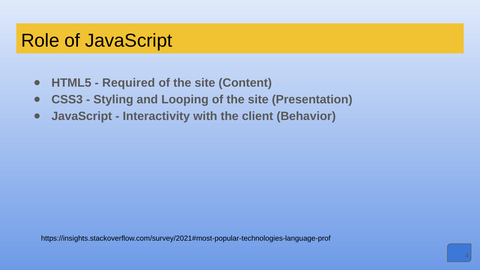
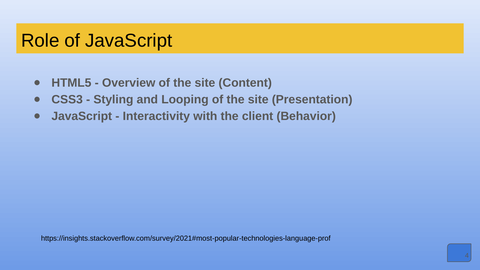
Required: Required -> Overview
